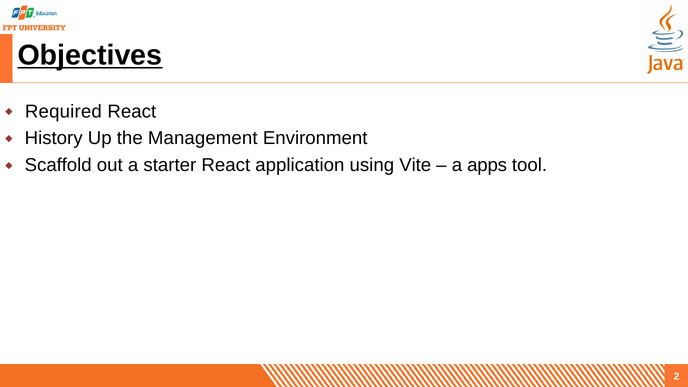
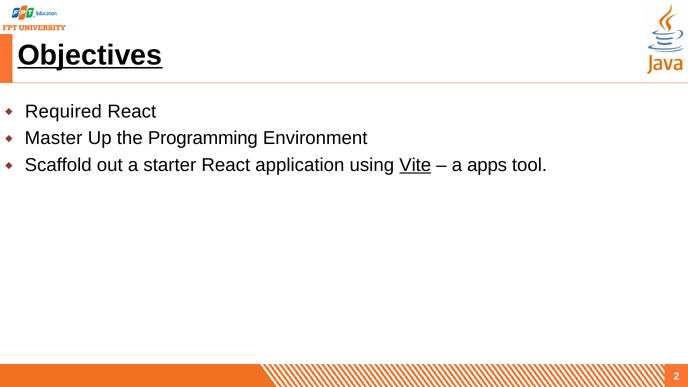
History: History -> Master
Management: Management -> Programming
Vite underline: none -> present
